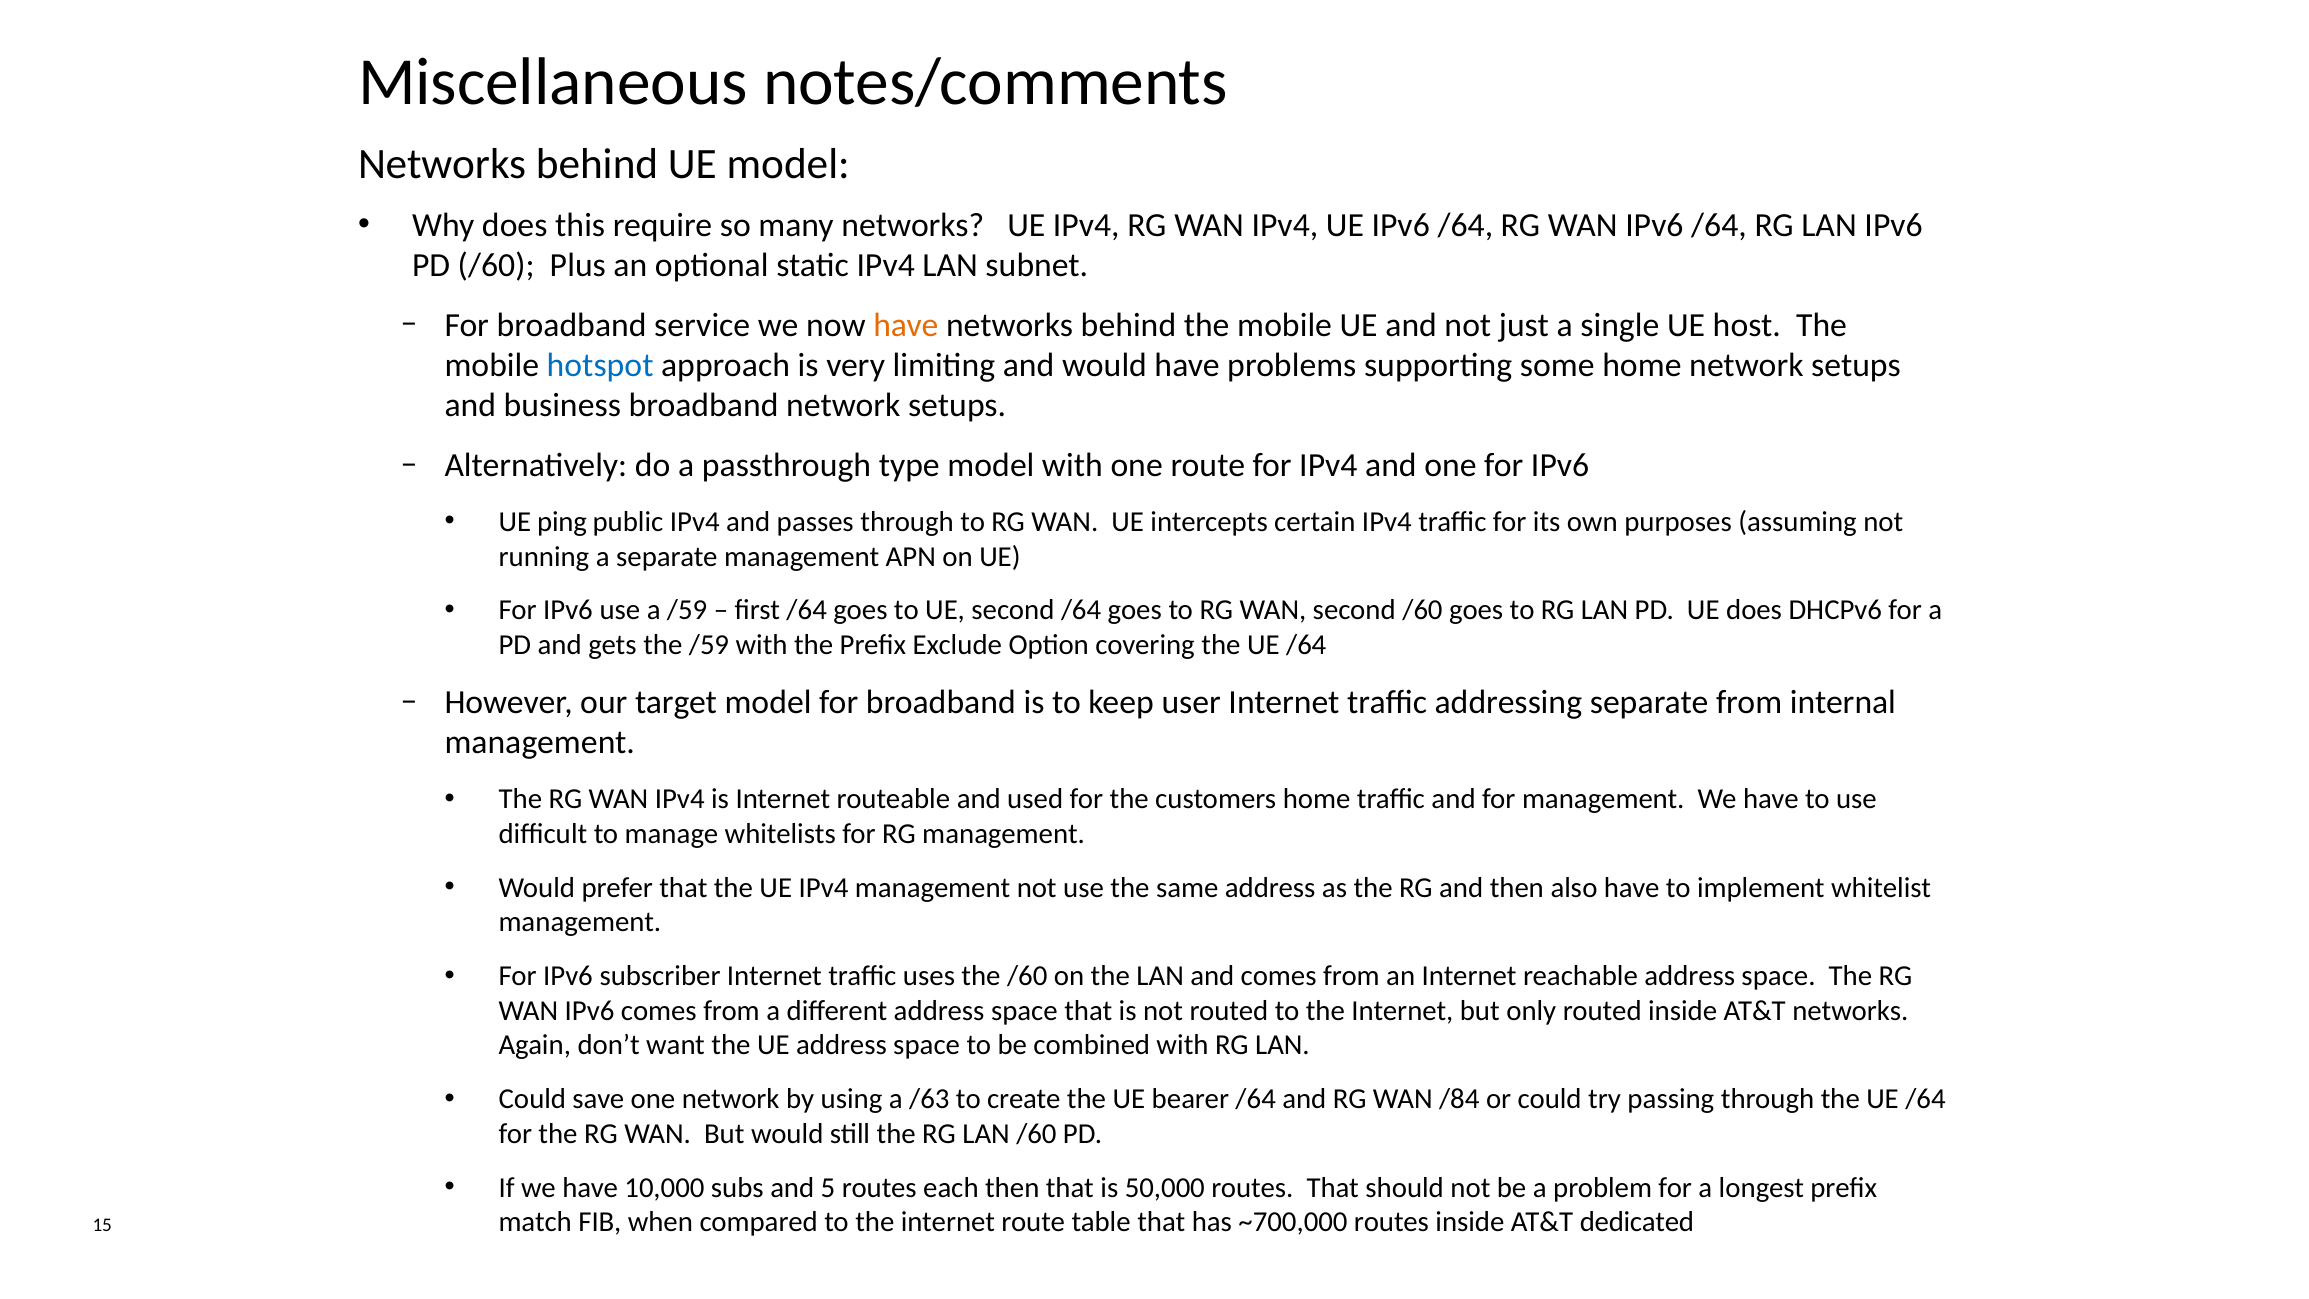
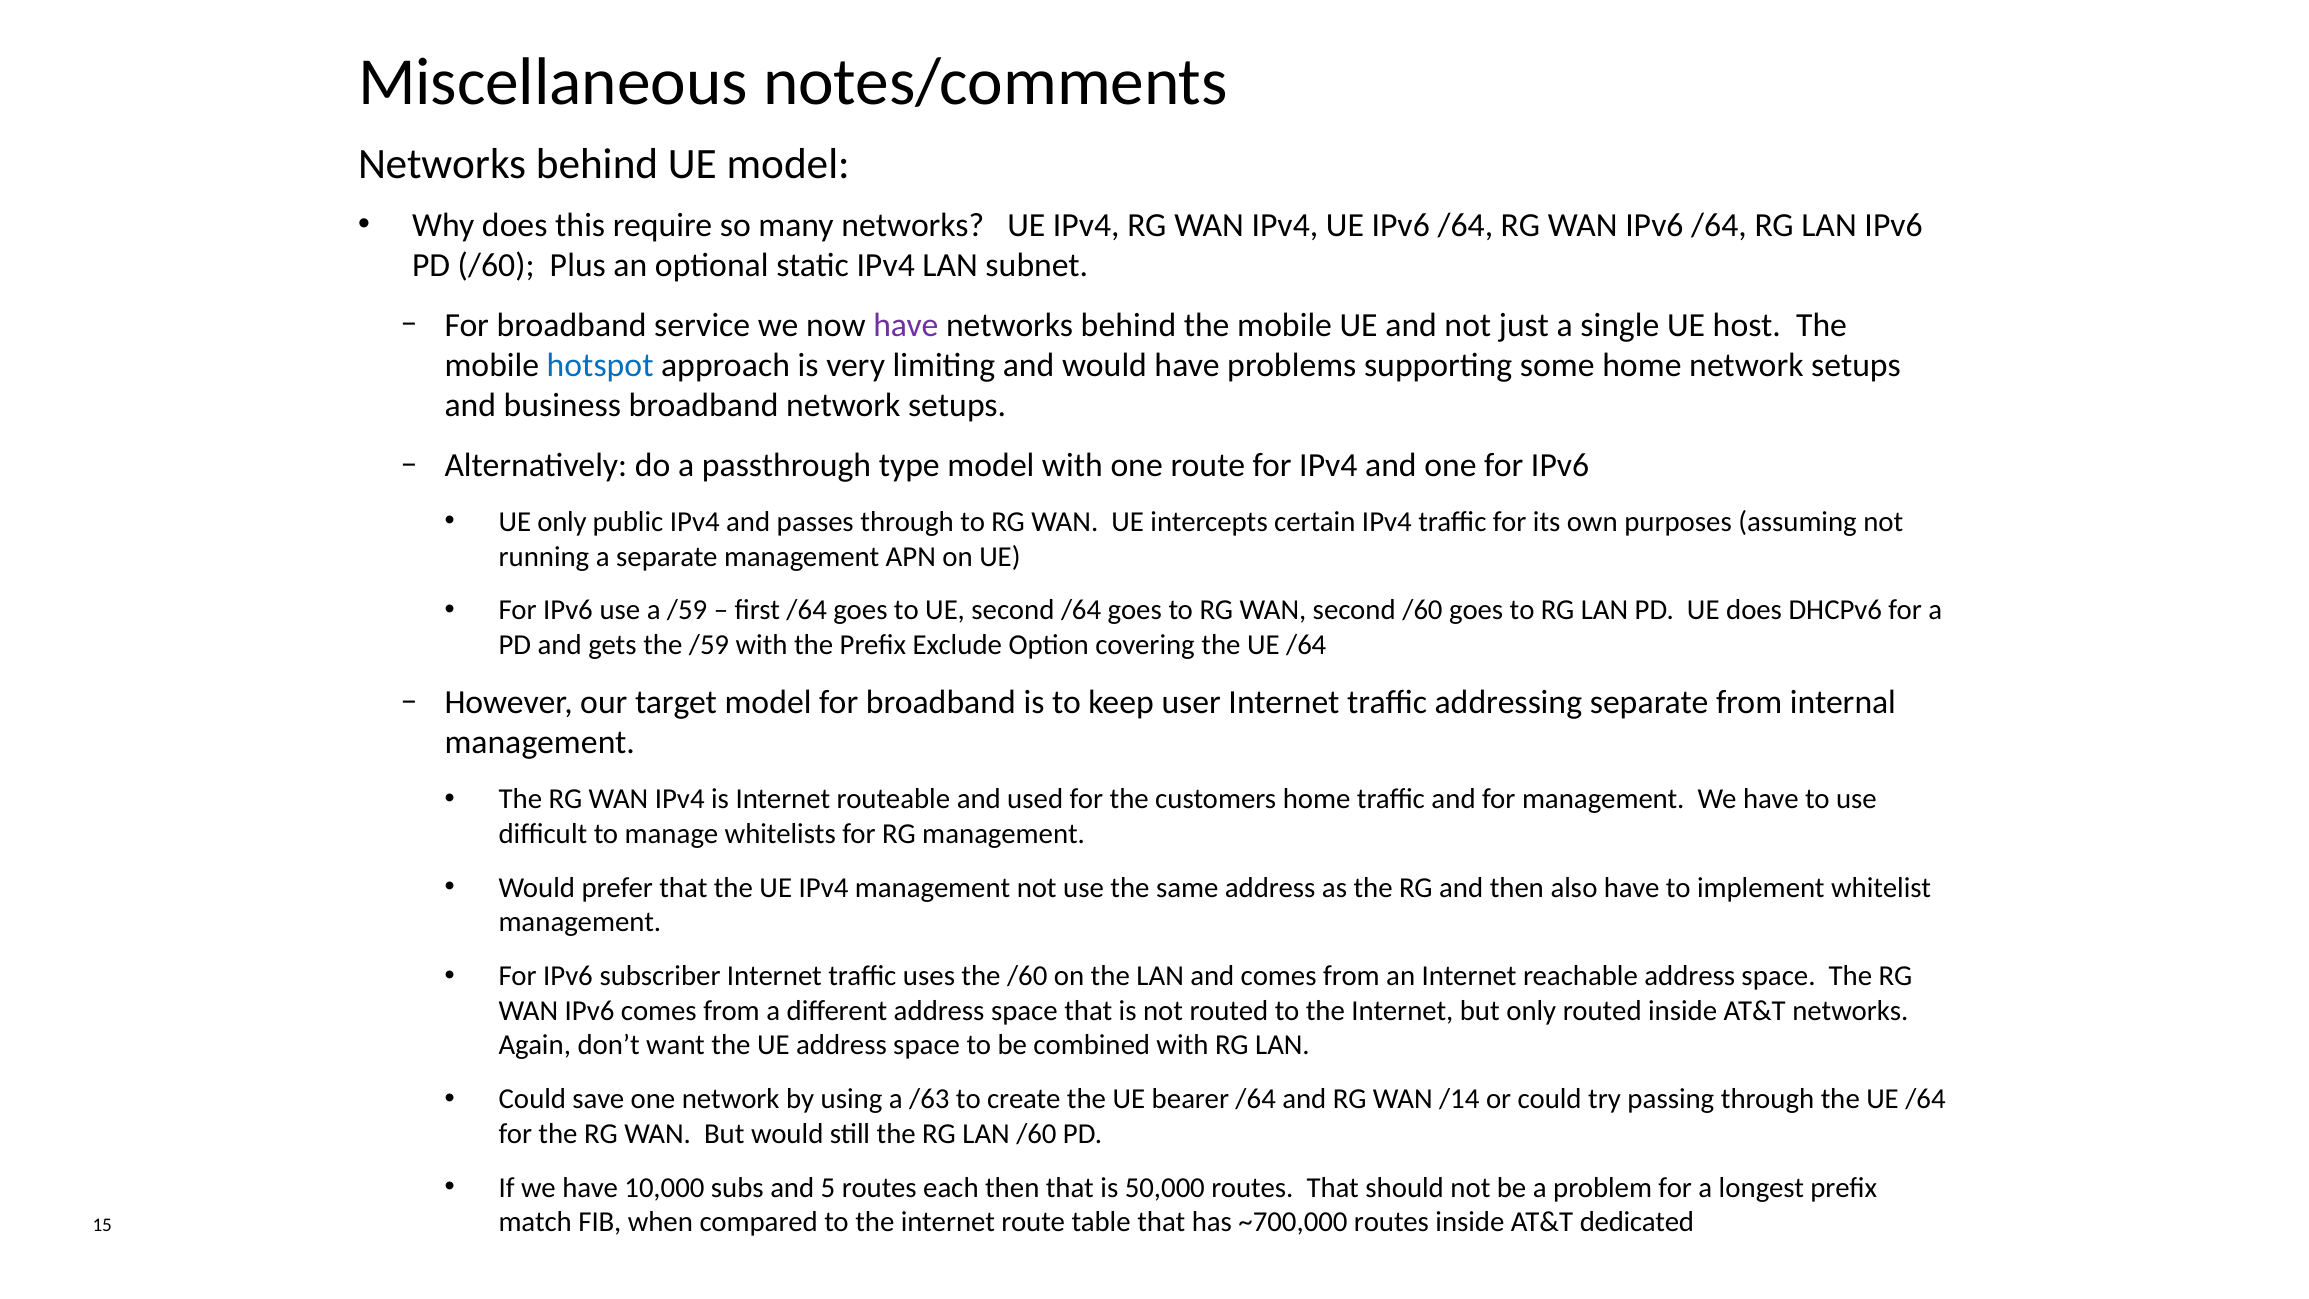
have at (906, 325) colour: orange -> purple
UE ping: ping -> only
/84: /84 -> /14
